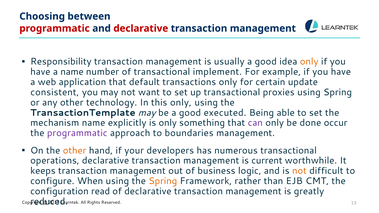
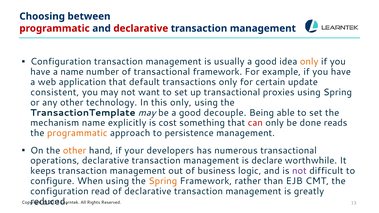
Responsibility at (61, 62): Responsibility -> Configuration
transactional implement: implement -> framework
executed: executed -> decouple
is only: only -> cost
can colour: purple -> red
occur: occur -> reads
programmatic at (77, 133) colour: purple -> orange
boundaries: boundaries -> persistence
current: current -> declare
not at (299, 171) colour: orange -> purple
